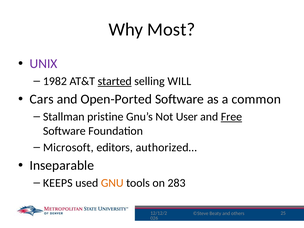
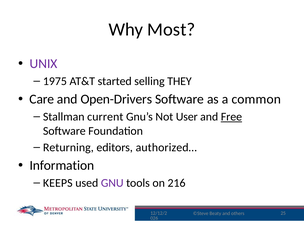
1982: 1982 -> 1975
started underline: present -> none
WILL: WILL -> THEY
Cars: Cars -> Care
Open-Ported: Open-Ported -> Open-Drivers
pristine: pristine -> current
Microsoft: Microsoft -> Returning
Inseparable: Inseparable -> Information
GNU colour: orange -> purple
283: 283 -> 216
